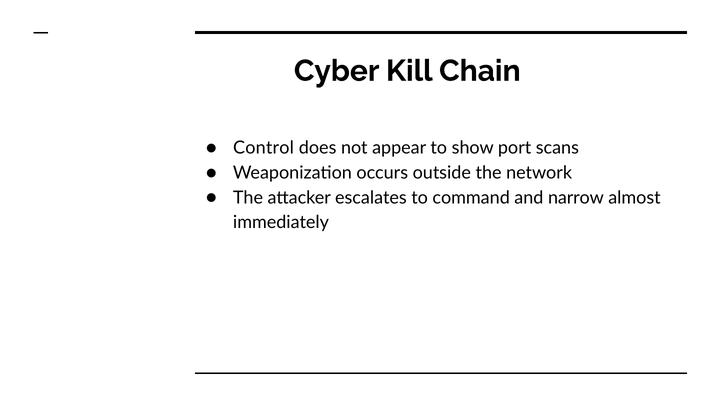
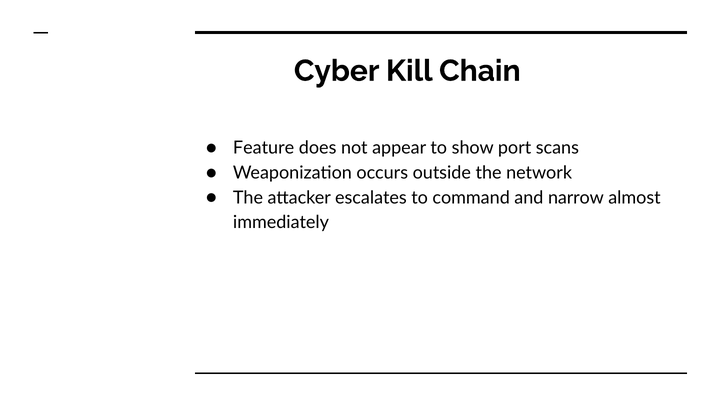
Control: Control -> Feature
